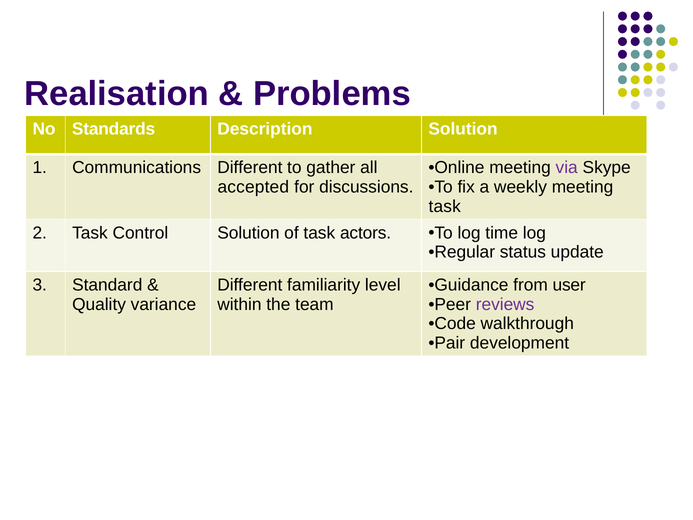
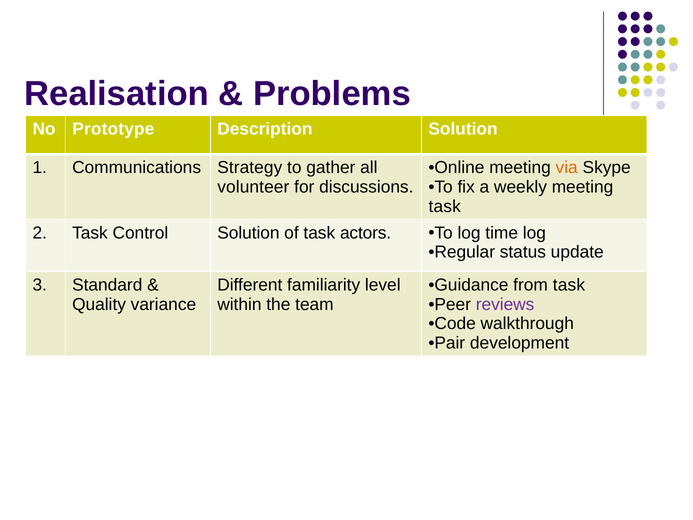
Standards: Standards -> Prototype
Communications Different: Different -> Strategy
via colour: purple -> orange
accepted: accepted -> volunteer
from user: user -> task
